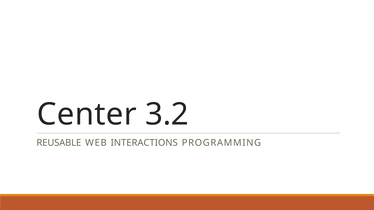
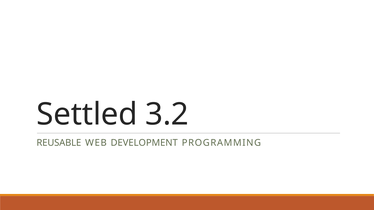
Center: Center -> Settled
INTERACTIONS: INTERACTIONS -> DEVELOPMENT
